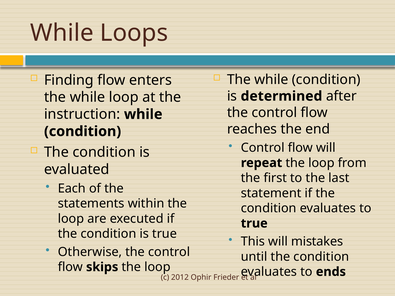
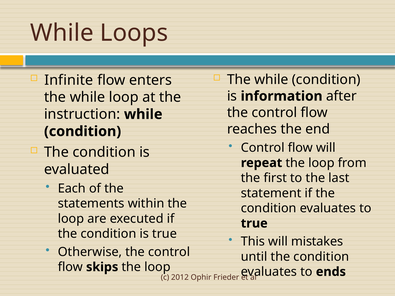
Finding: Finding -> Infinite
determined: determined -> information
